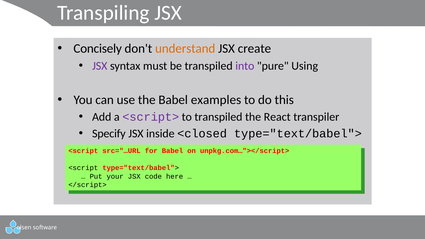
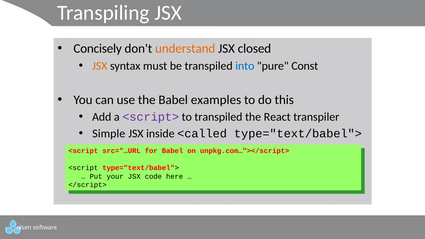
create: create -> closed
JSX at (100, 66) colour: purple -> orange
into colour: purple -> blue
Using: Using -> Const
Specify: Specify -> Simple
<closed: <closed -> <called
